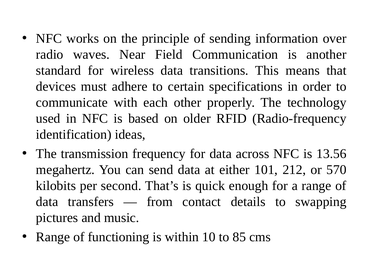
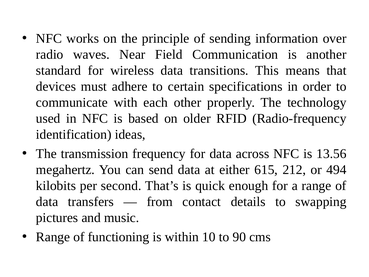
101: 101 -> 615
570: 570 -> 494
85: 85 -> 90
